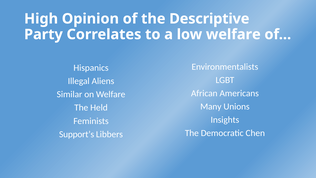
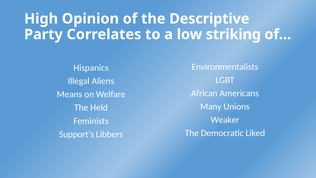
low welfare: welfare -> striking
Similar: Similar -> Means
Insights: Insights -> Weaker
Chen: Chen -> Liked
